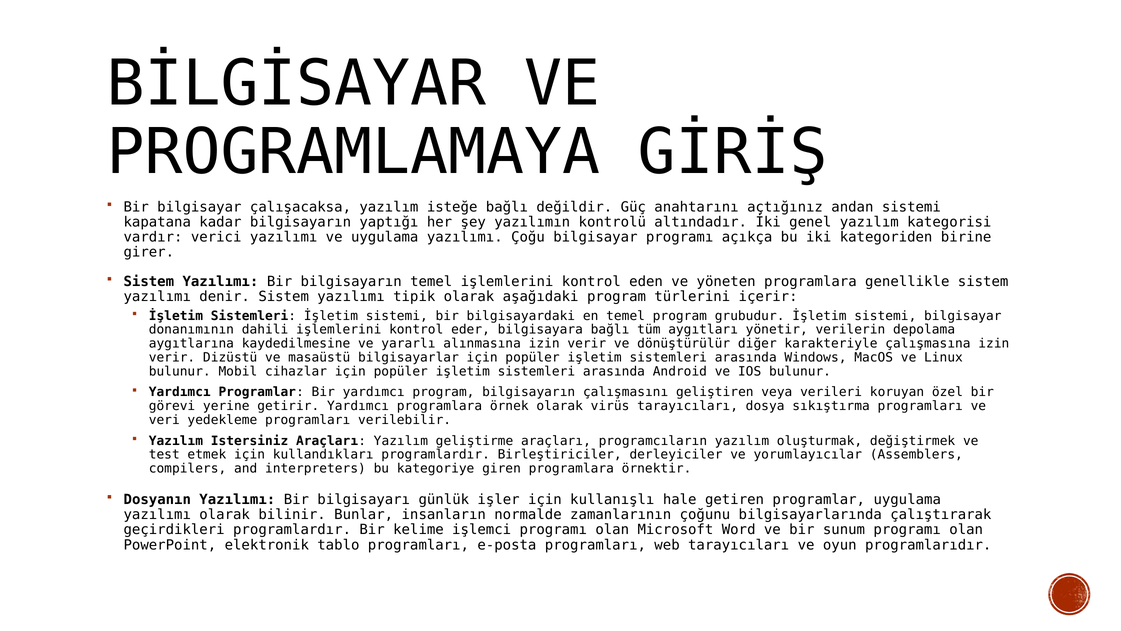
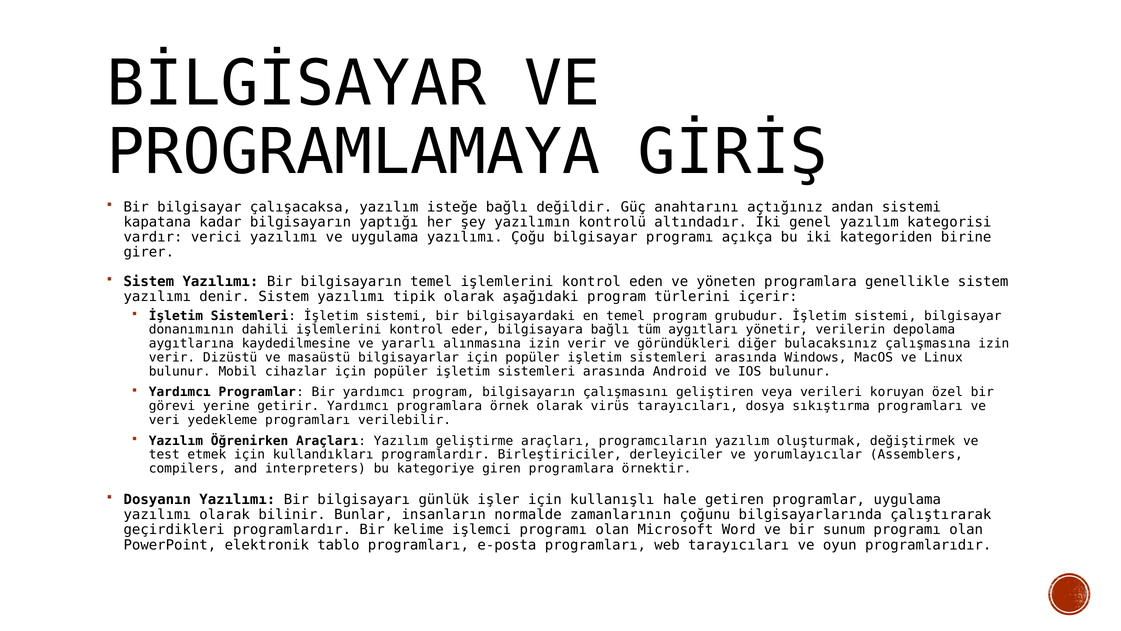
dönüştürülür: dönüştürülür -> göründükleri
karakteriyle: karakteriyle -> bulacaksınız
Istersiniz: Istersiniz -> Öğrenirken
